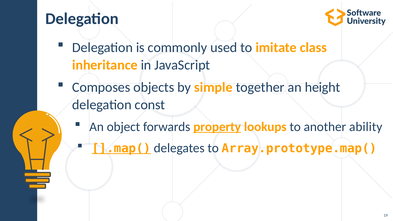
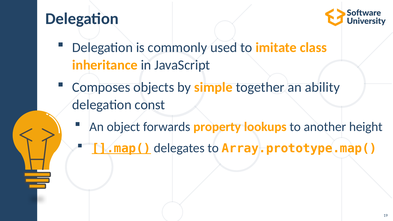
height: height -> ability
property underline: present -> none
ability: ability -> height
